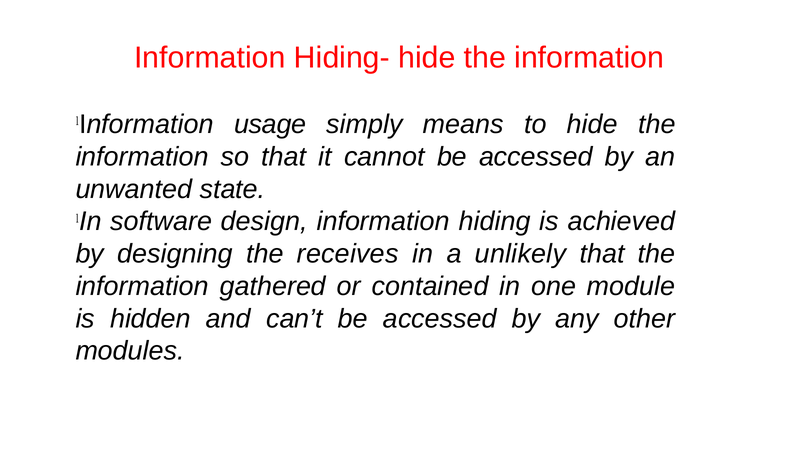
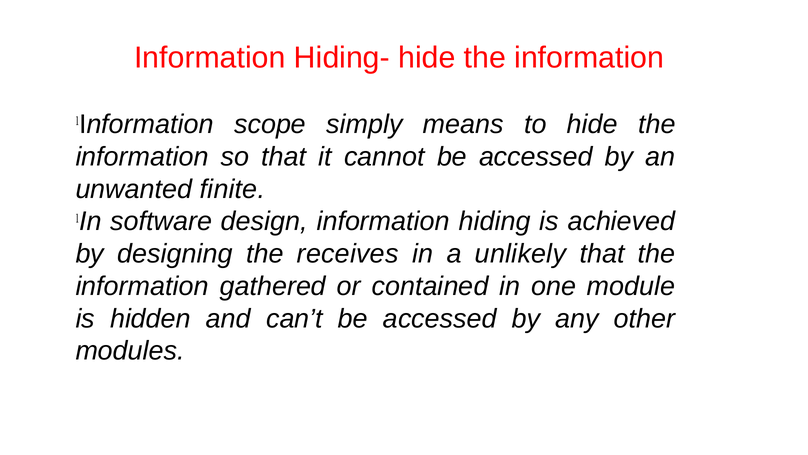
usage: usage -> scope
state: state -> finite
